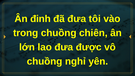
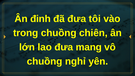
được: được -> mang
